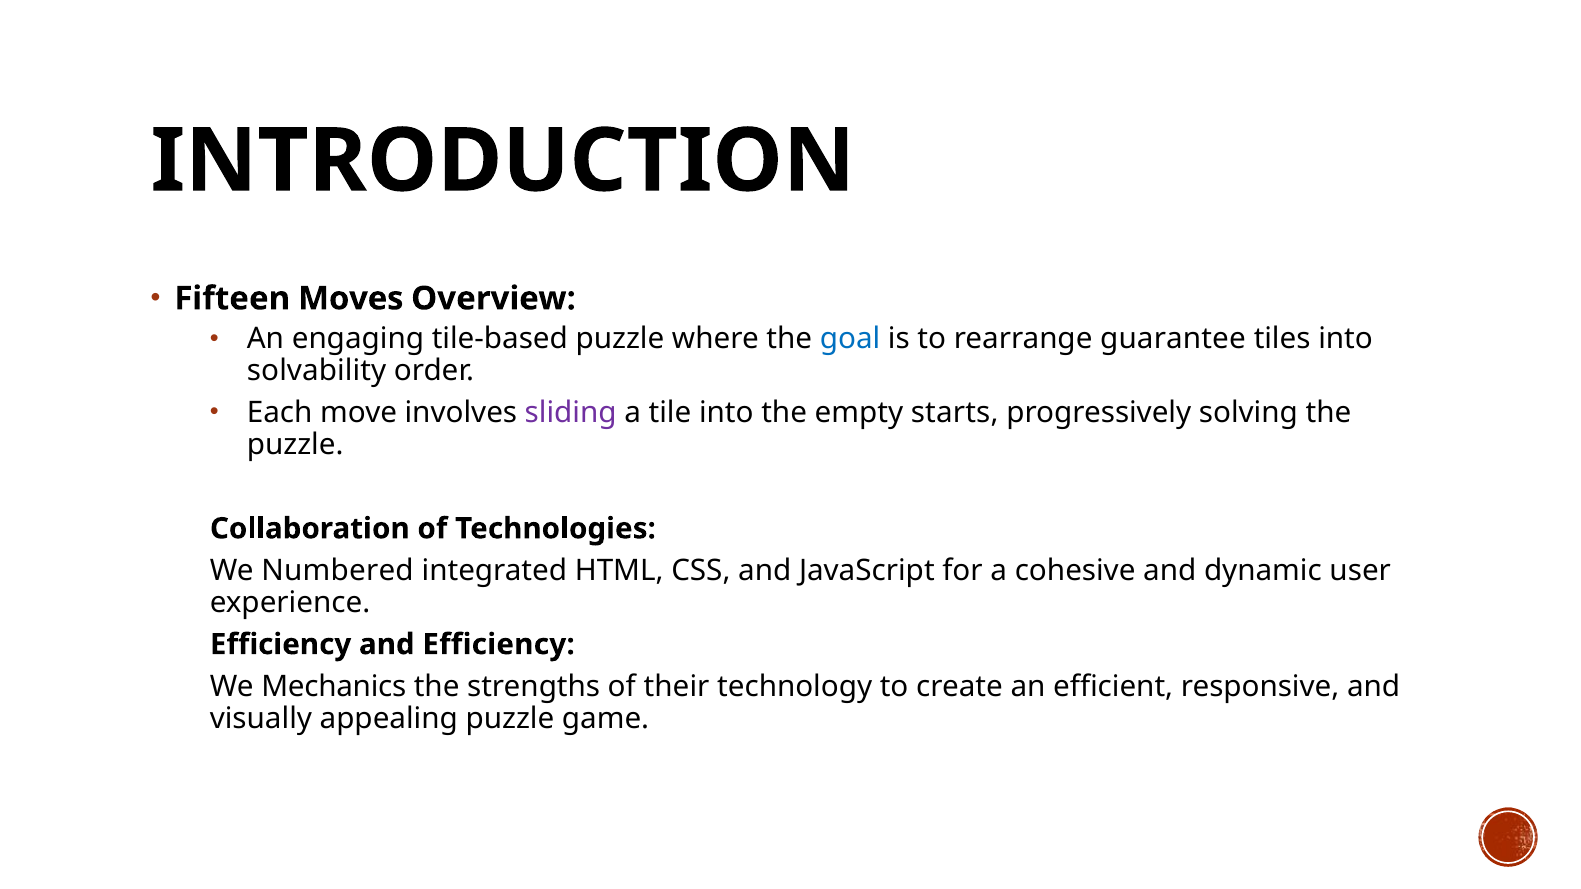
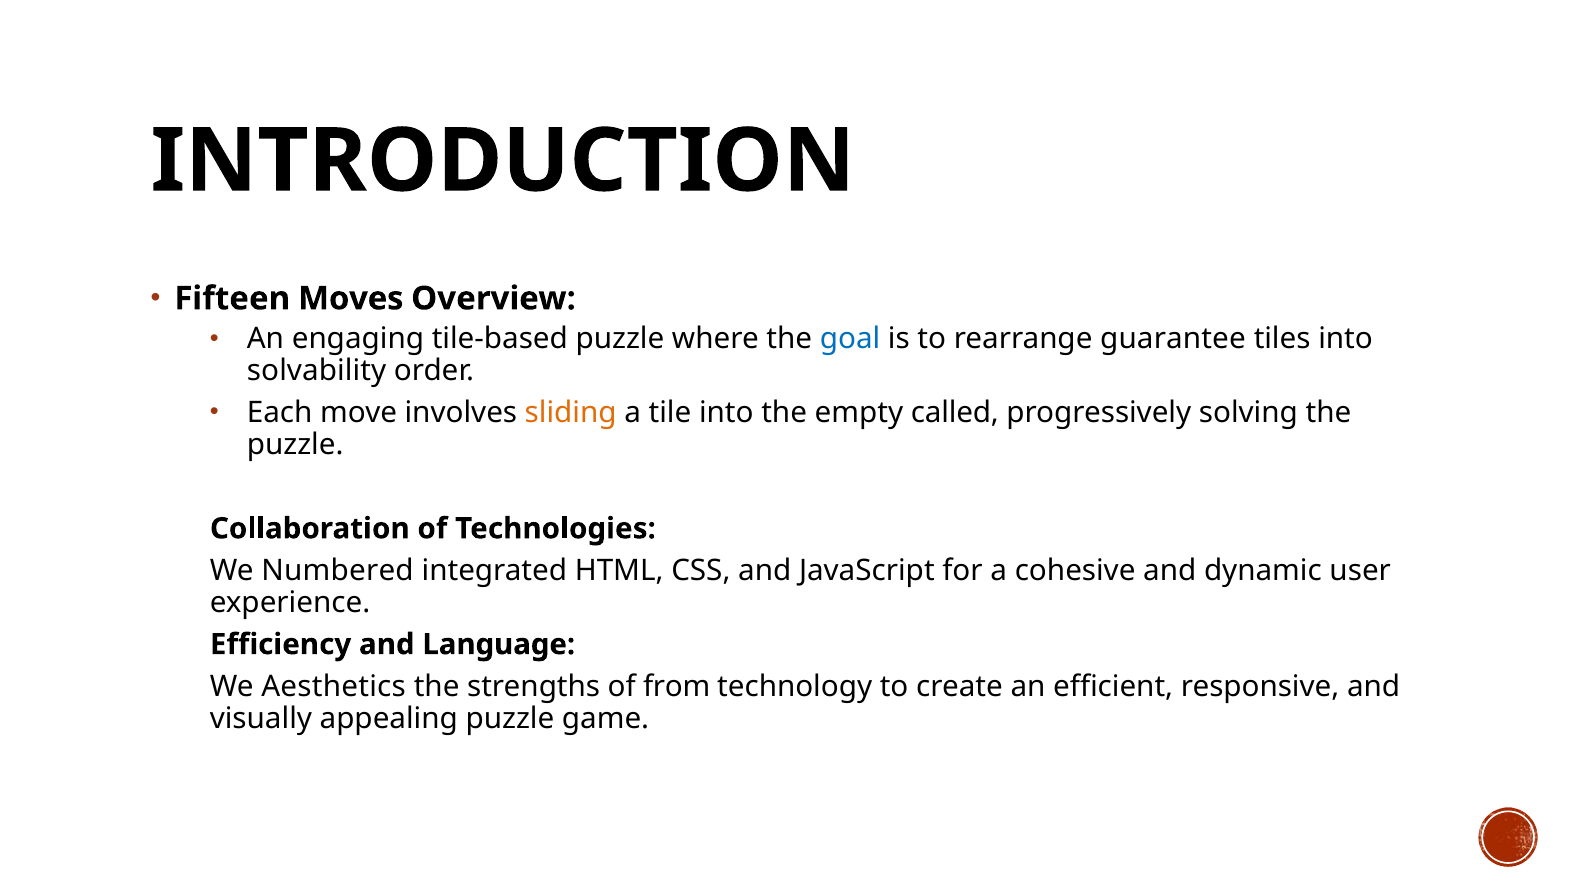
sliding colour: purple -> orange
starts: starts -> called
and Efficiency: Efficiency -> Language
Mechanics: Mechanics -> Aesthetics
their: their -> from
